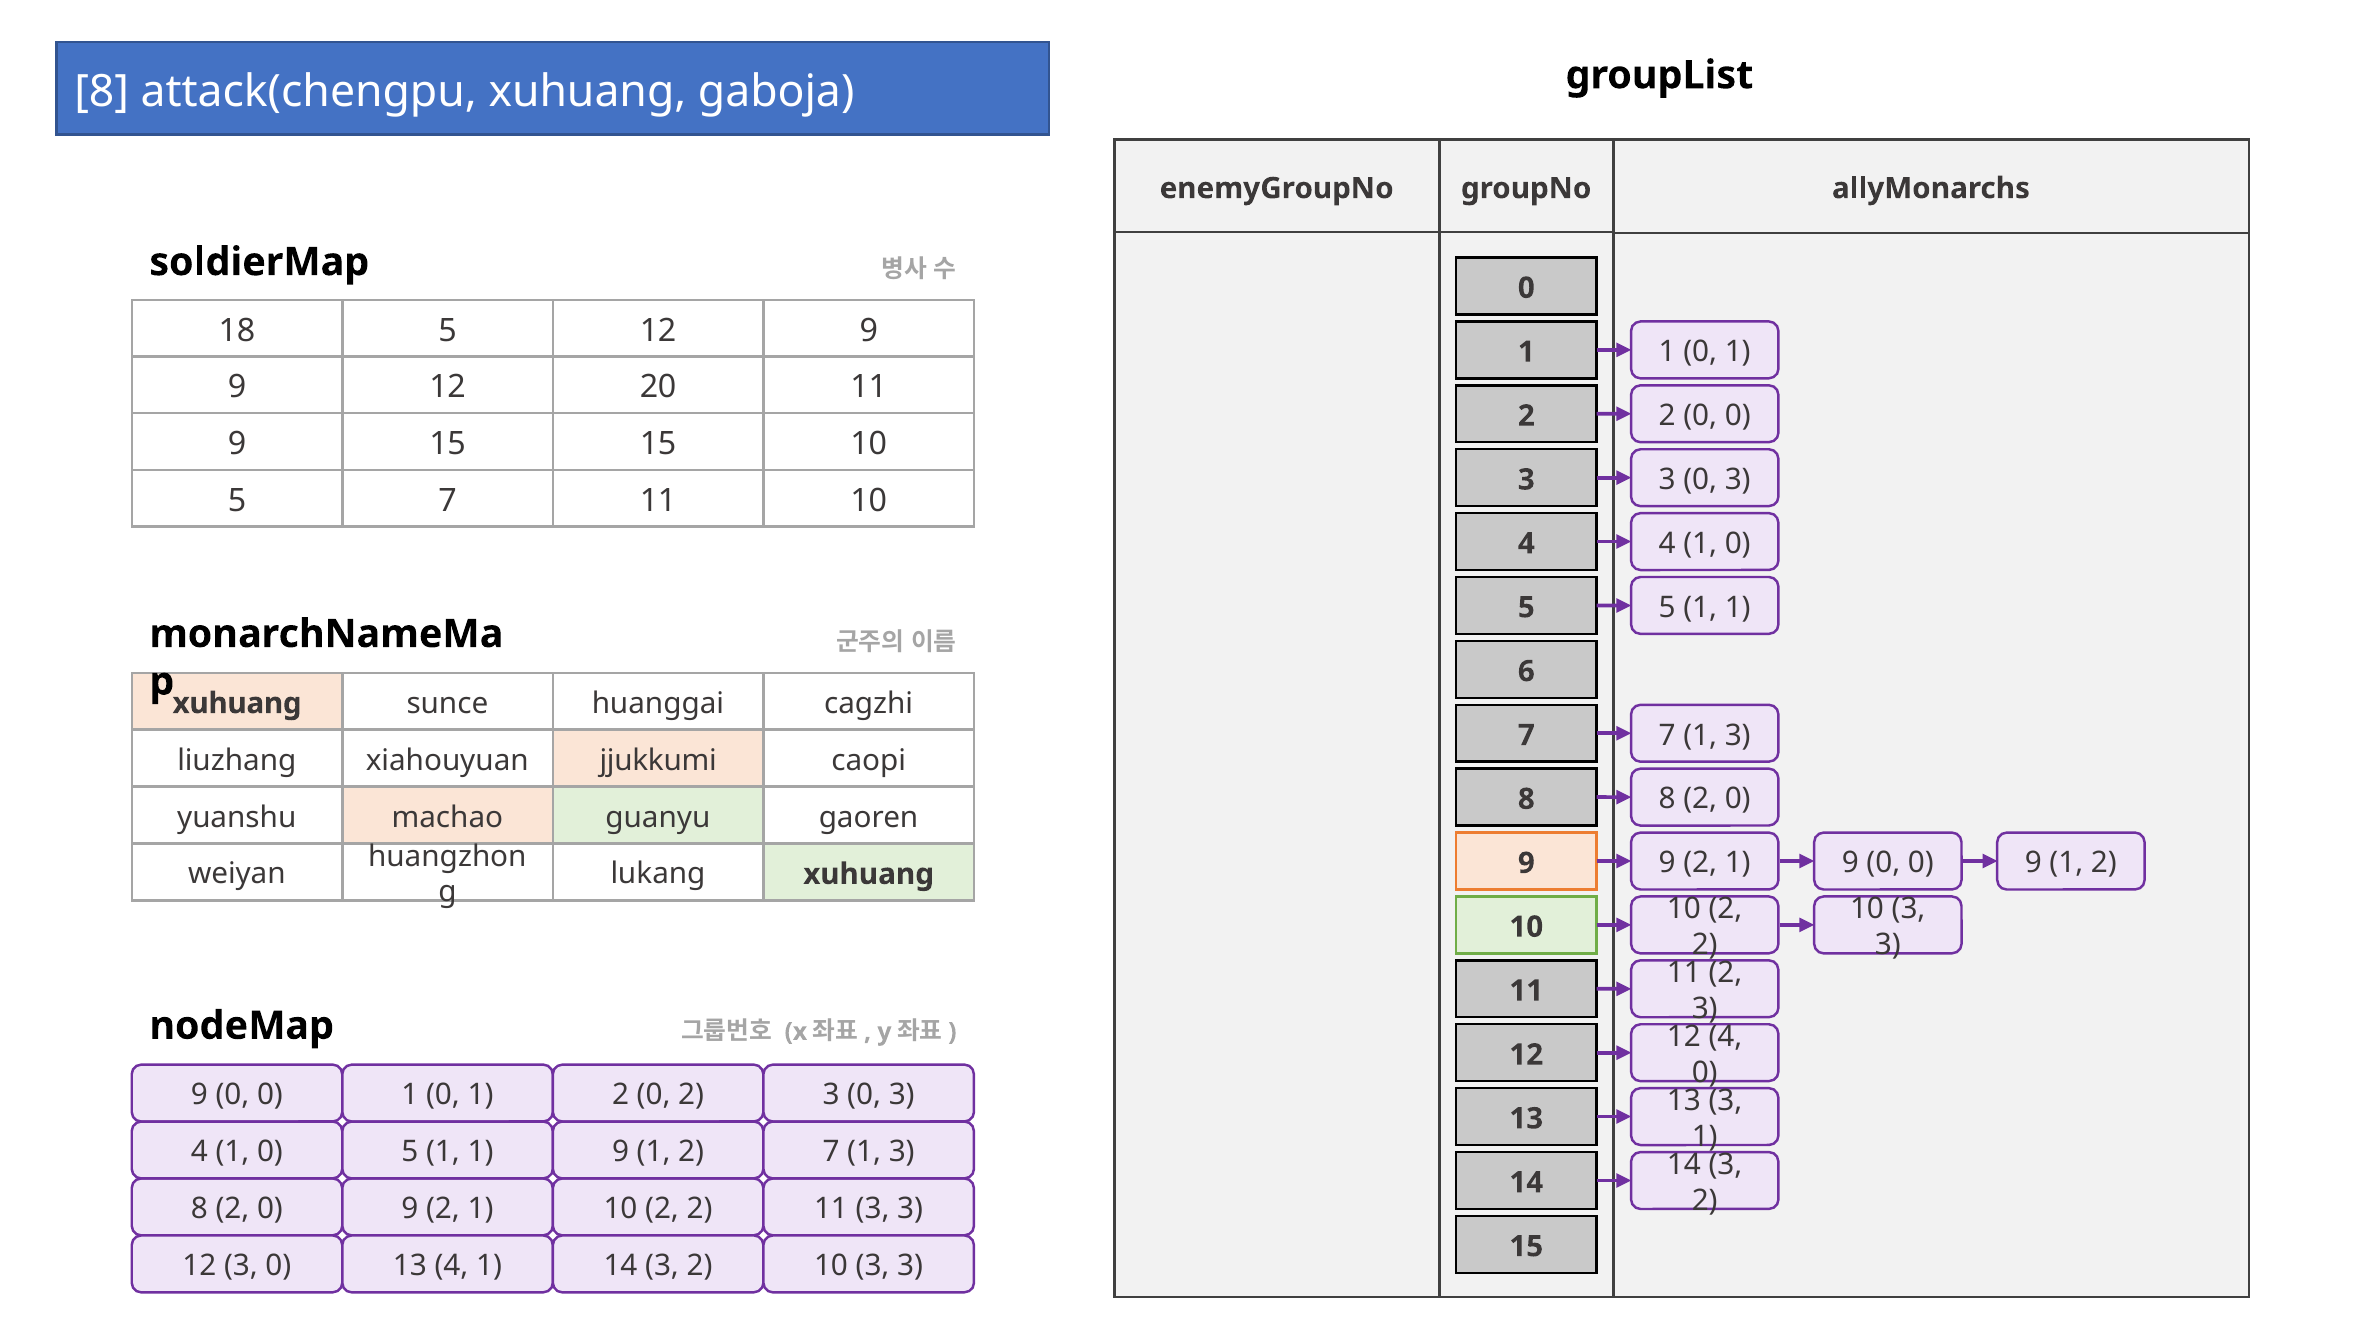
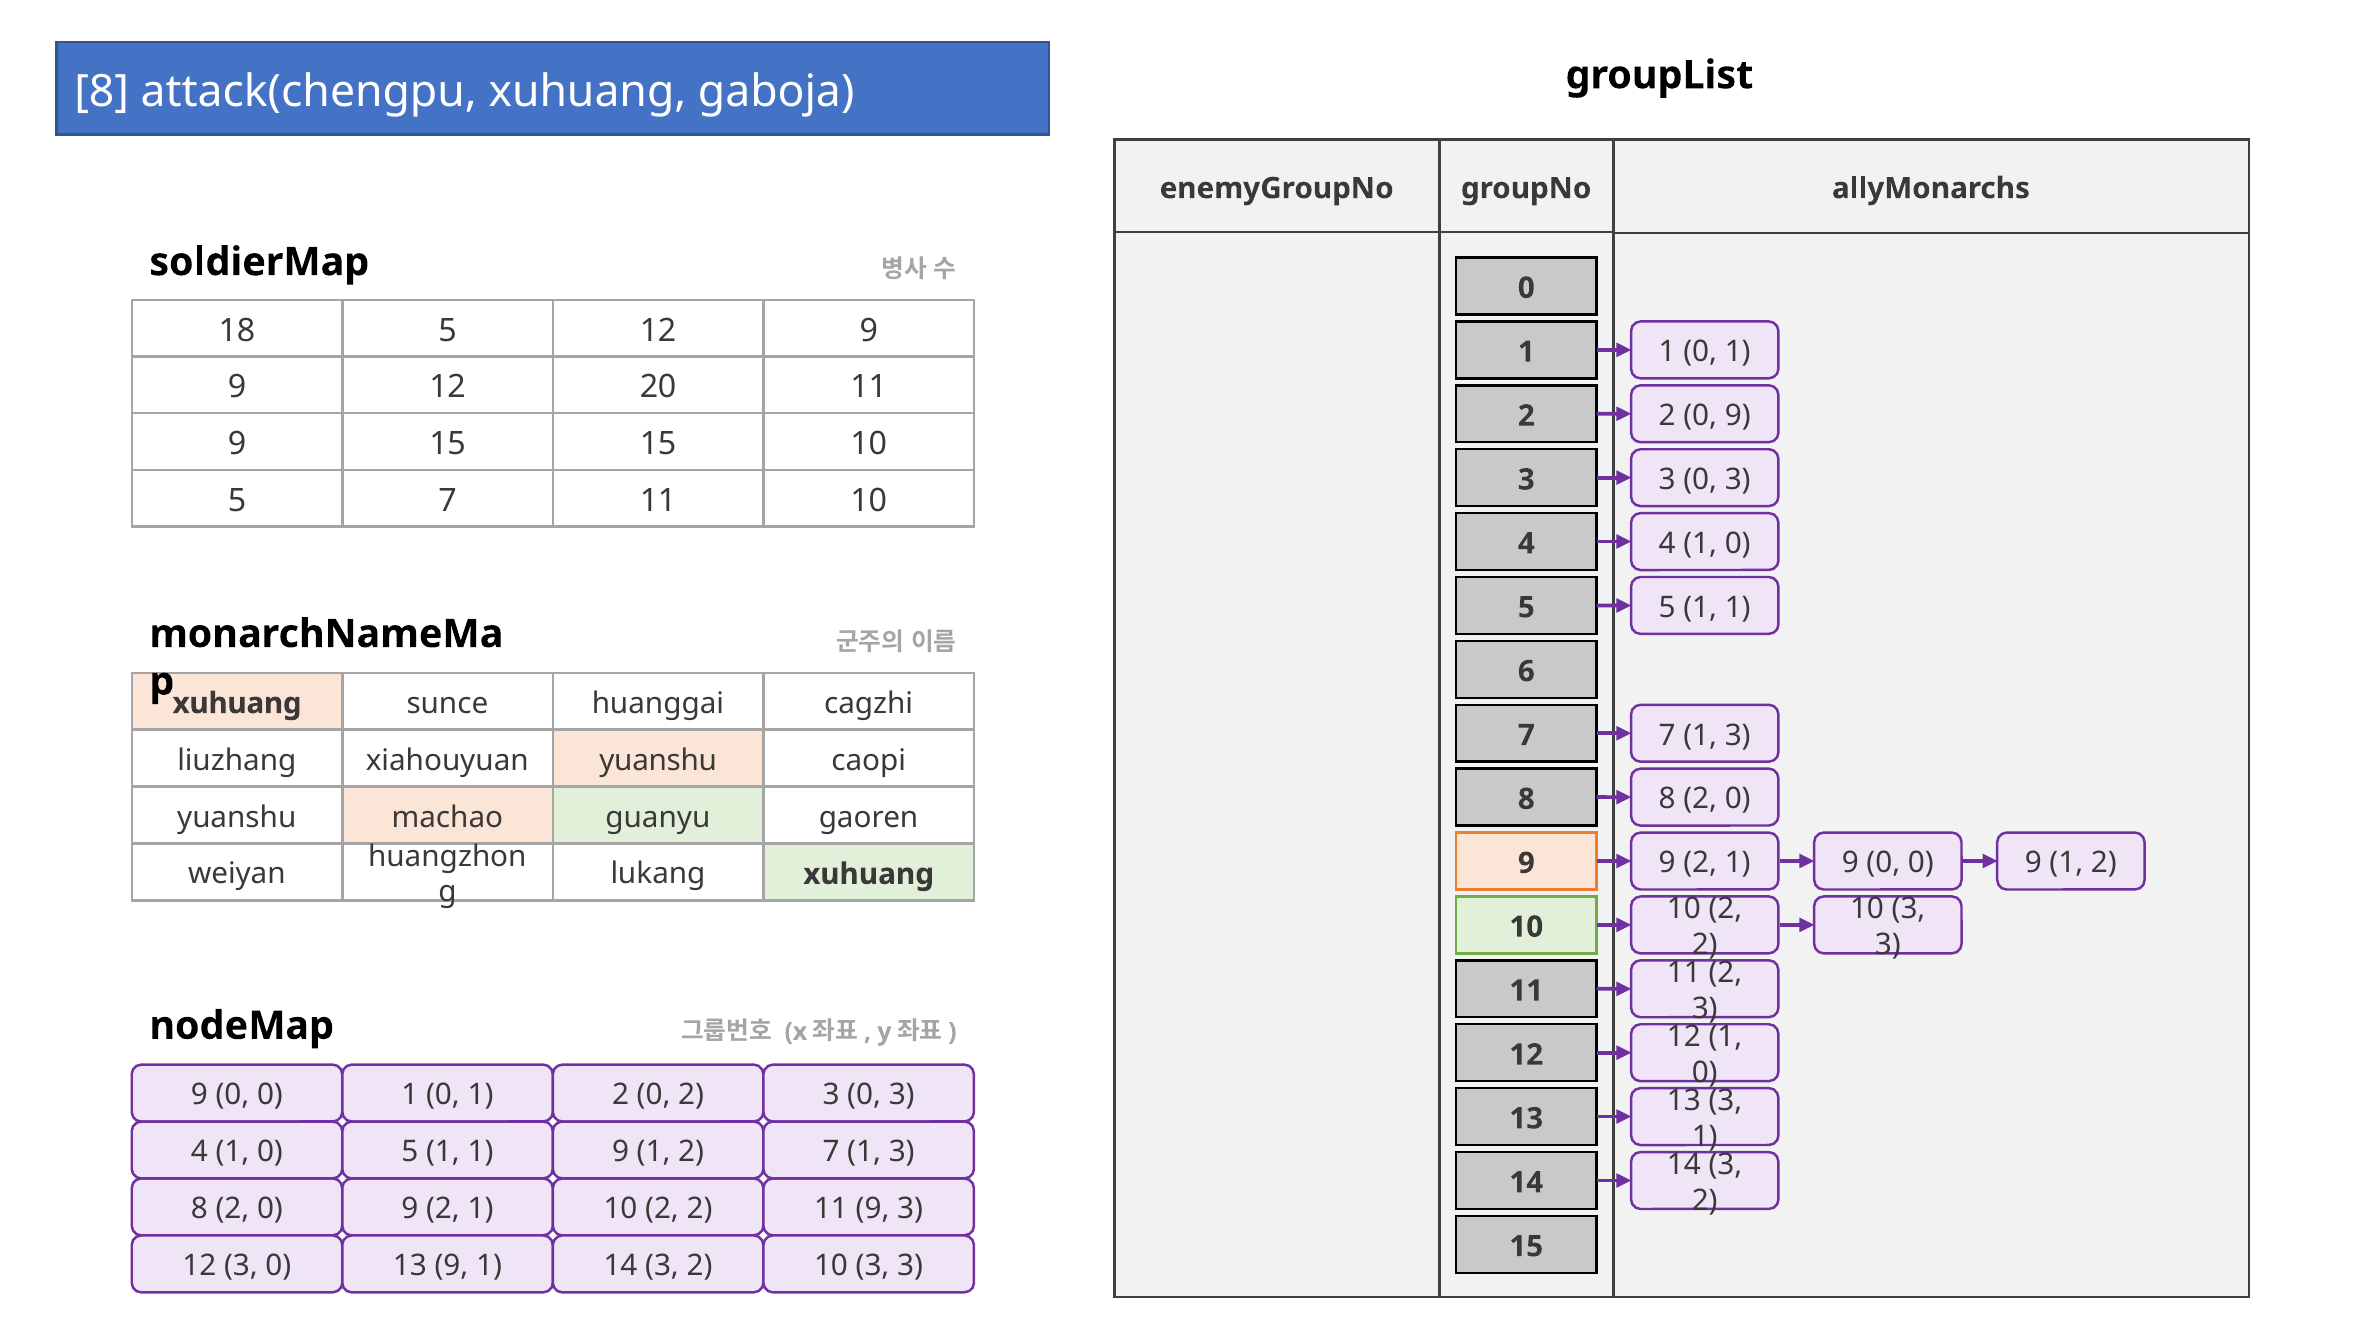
0 at (1738, 416): 0 -> 9
jjukkumi at (658, 760): jjukkumi -> yuanshu
12 4: 4 -> 1
3 at (873, 1209): 3 -> 9
13 4: 4 -> 9
